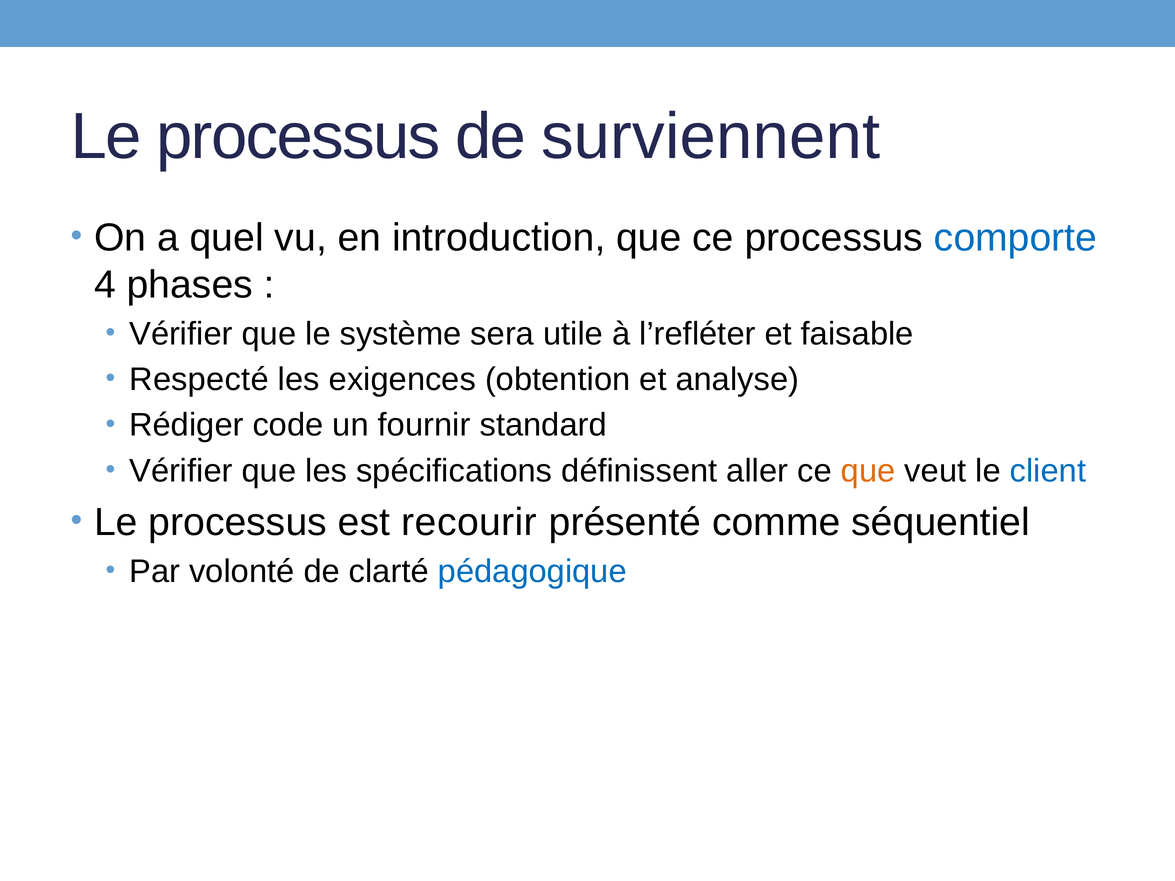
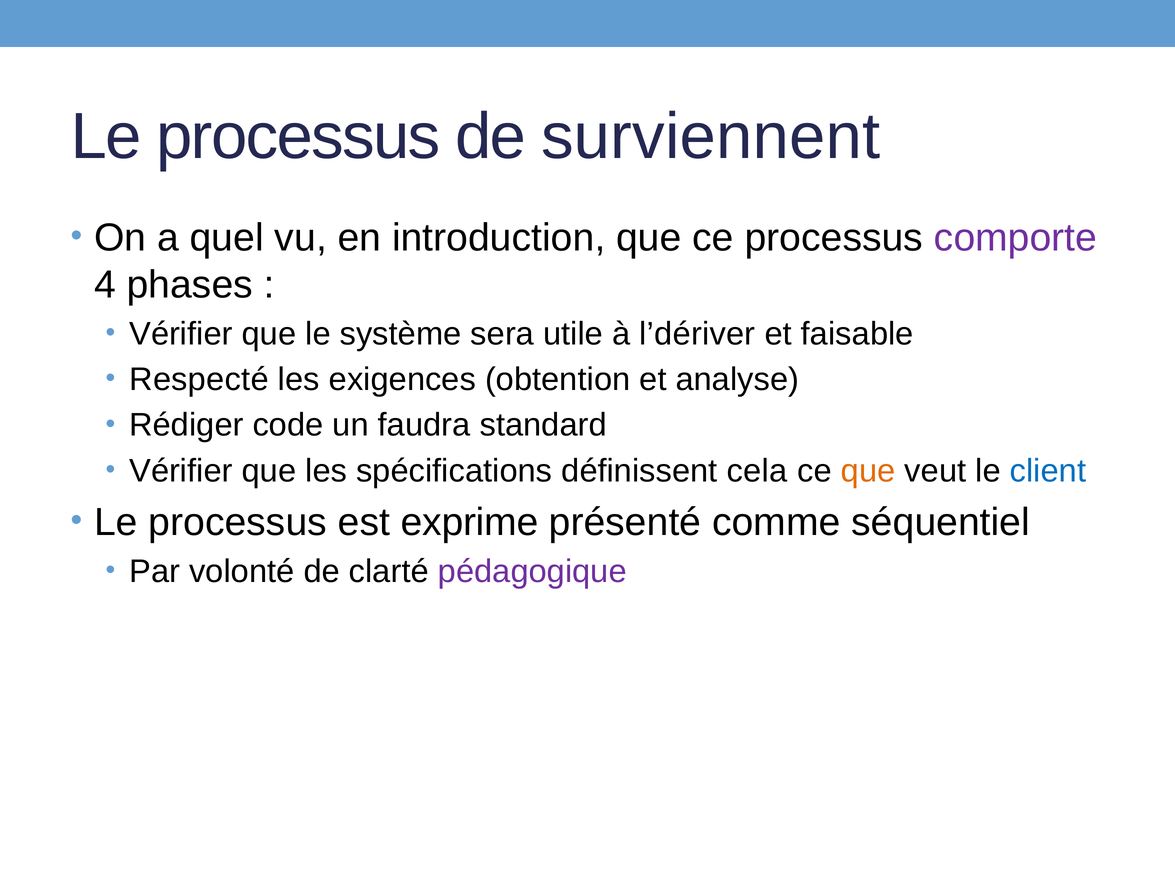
comporte colour: blue -> purple
l’refléter: l’refléter -> l’dériver
fournir: fournir -> faudra
aller: aller -> cela
recourir: recourir -> exprime
pédagogique colour: blue -> purple
